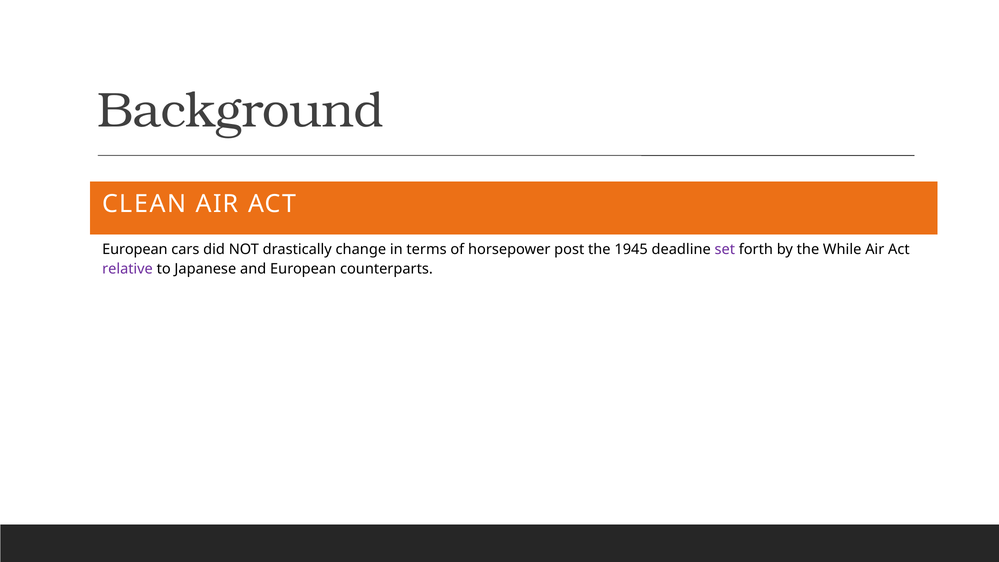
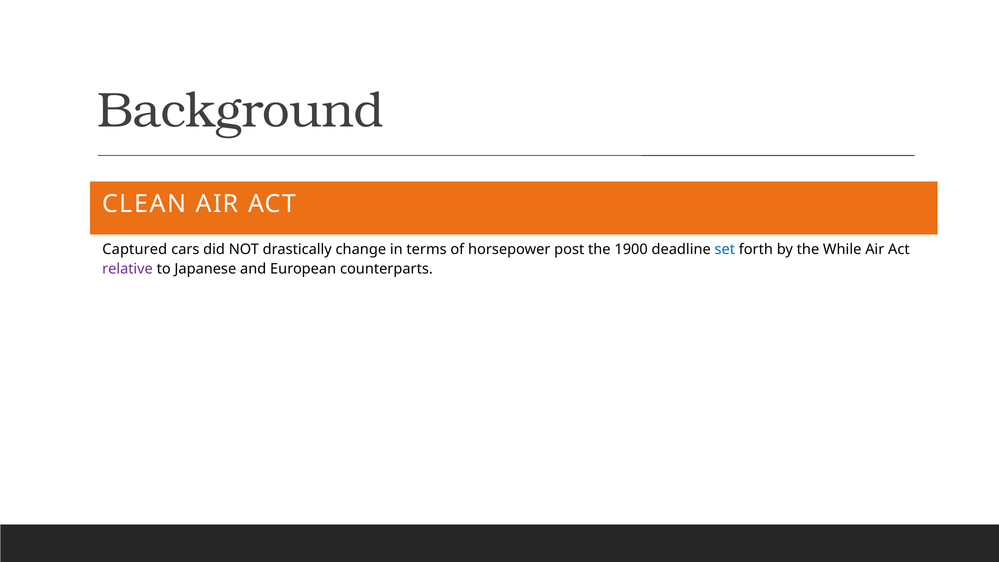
European at (135, 249): European -> Captured
1945: 1945 -> 1900
set colour: purple -> blue
